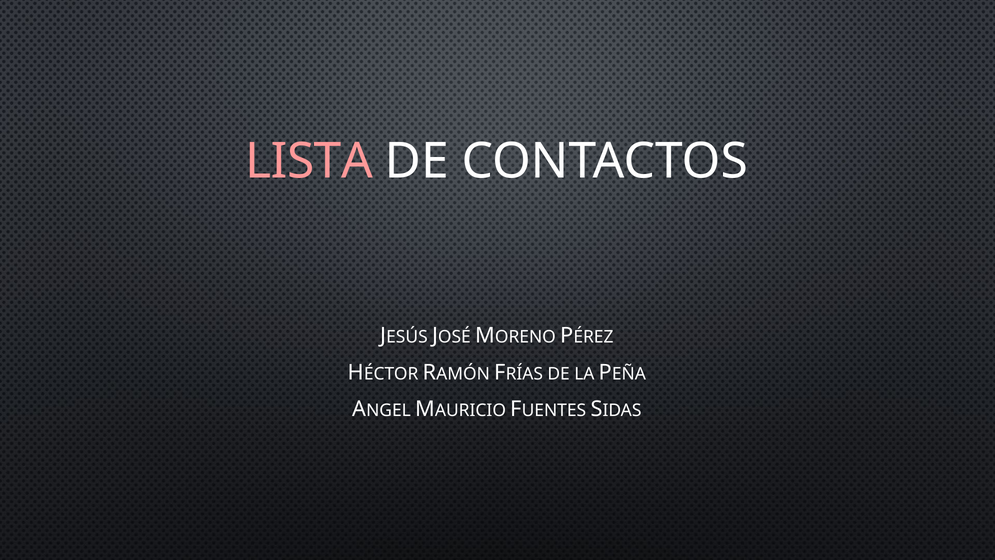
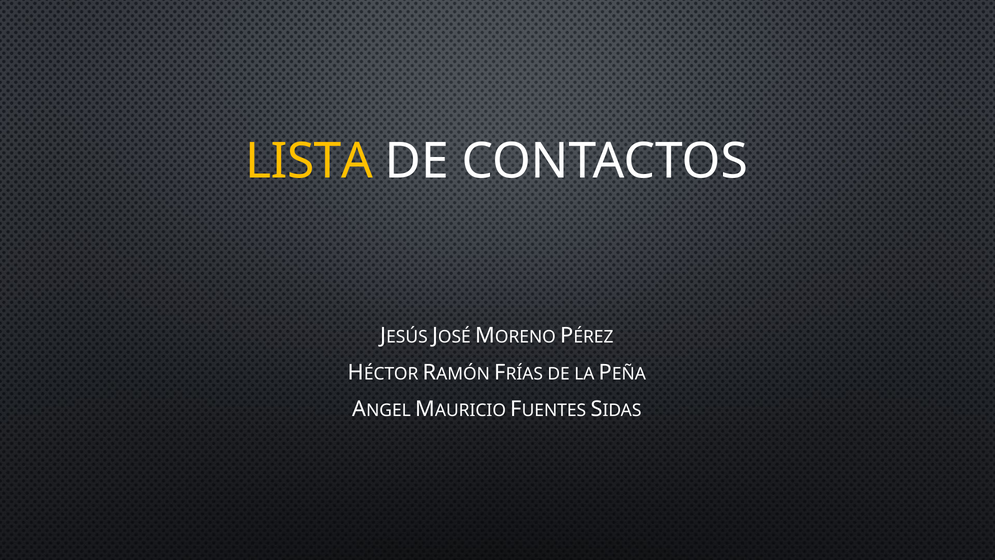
LISTA colour: pink -> yellow
